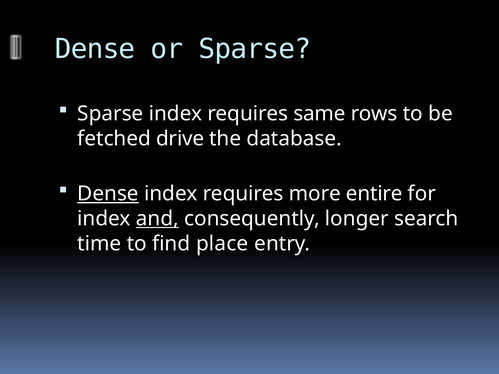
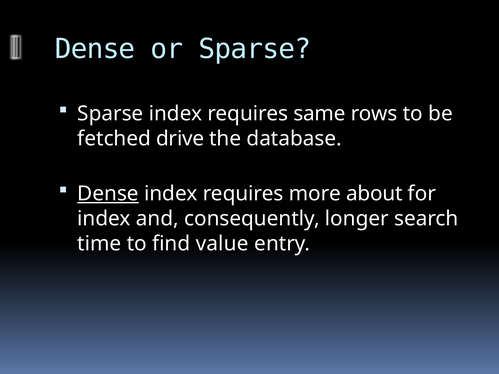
entire: entire -> about
and underline: present -> none
place: place -> value
